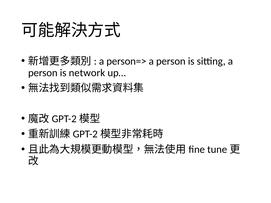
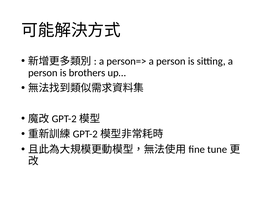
network: network -> brothers
